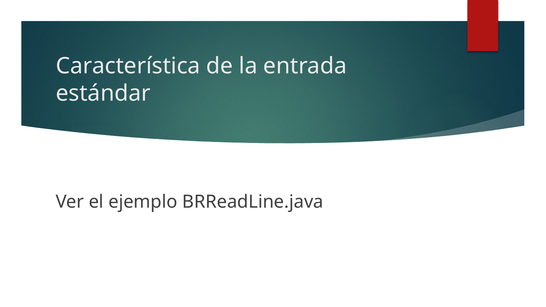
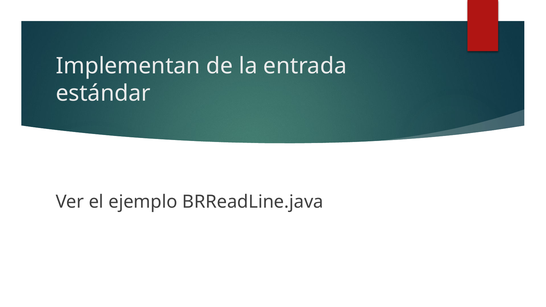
Característica: Característica -> Implementan
